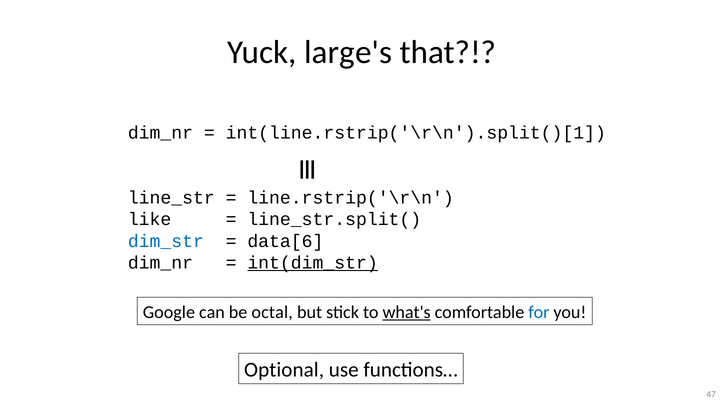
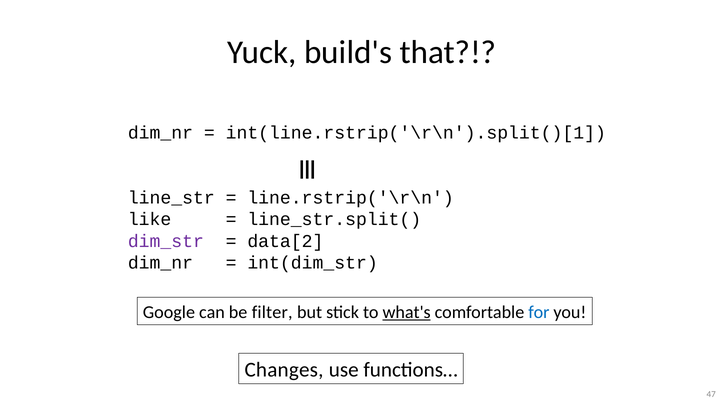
large's: large's -> build's
dim_str colour: blue -> purple
data[6: data[6 -> data[2
int(dim_str underline: present -> none
octal: octal -> filter
Optional: Optional -> Changes
